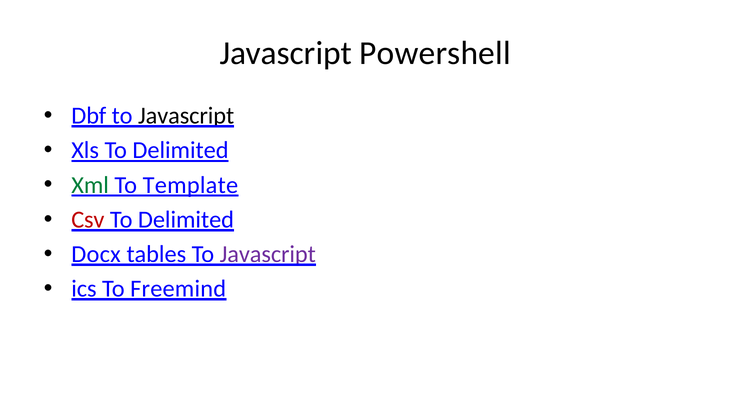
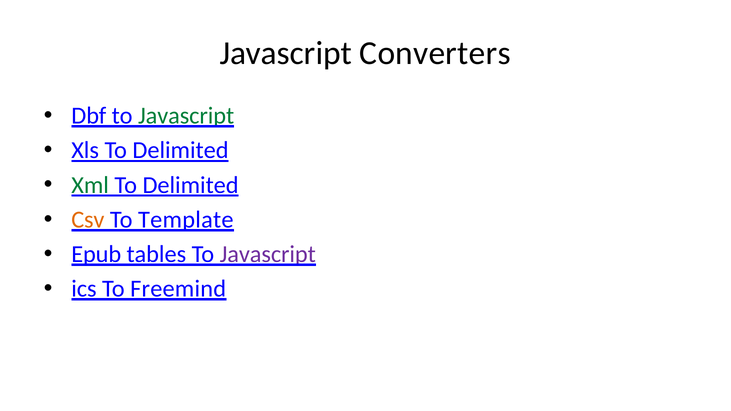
Powershell: Powershell -> Converters
Javascript at (186, 116) colour: black -> green
Template at (190, 185): Template -> Delimited
Csv colour: red -> orange
Delimited at (186, 220): Delimited -> Template
Docx: Docx -> Epub
